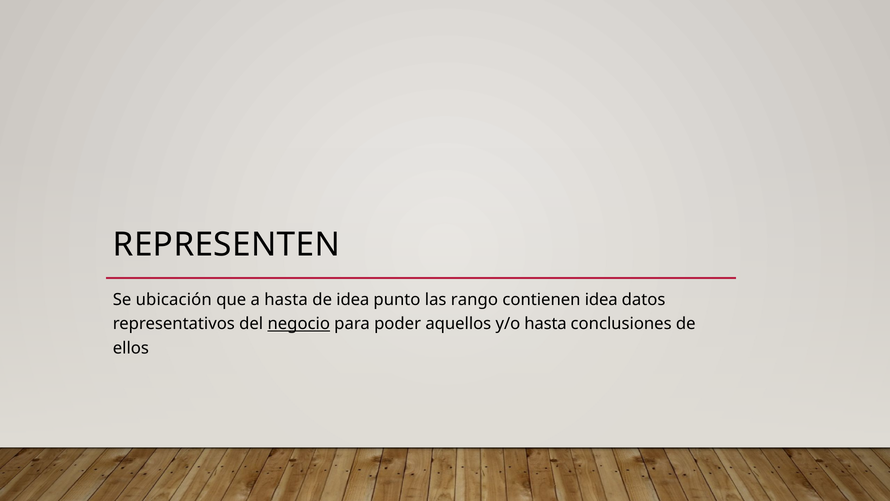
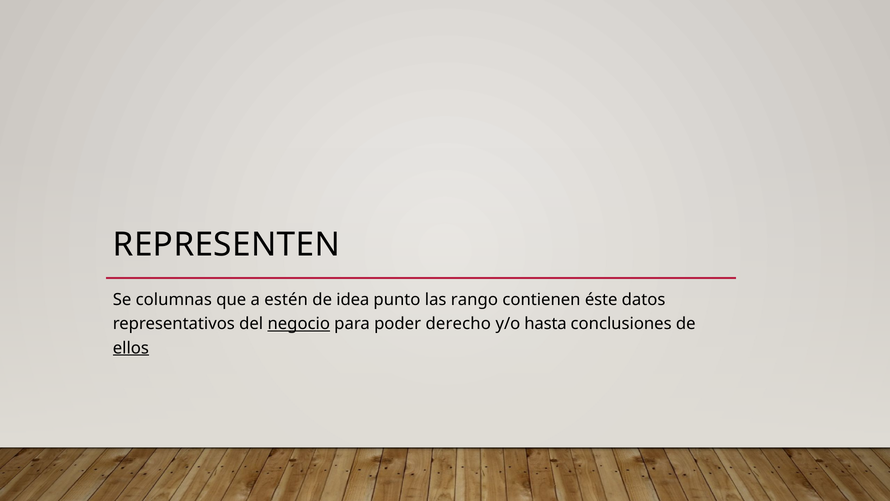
ubicación: ubicación -> columnas
a hasta: hasta -> estén
contienen idea: idea -> éste
aquellos: aquellos -> derecho
ellos underline: none -> present
